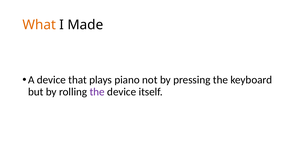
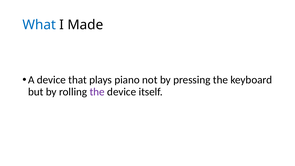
What colour: orange -> blue
